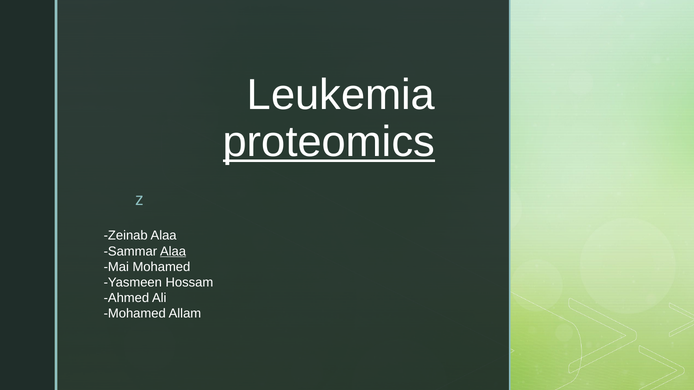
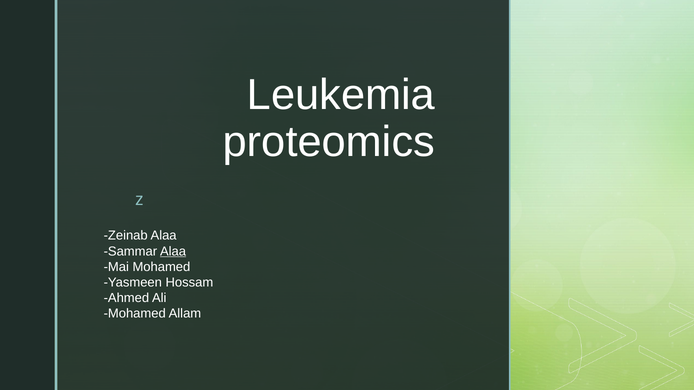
proteomics underline: present -> none
